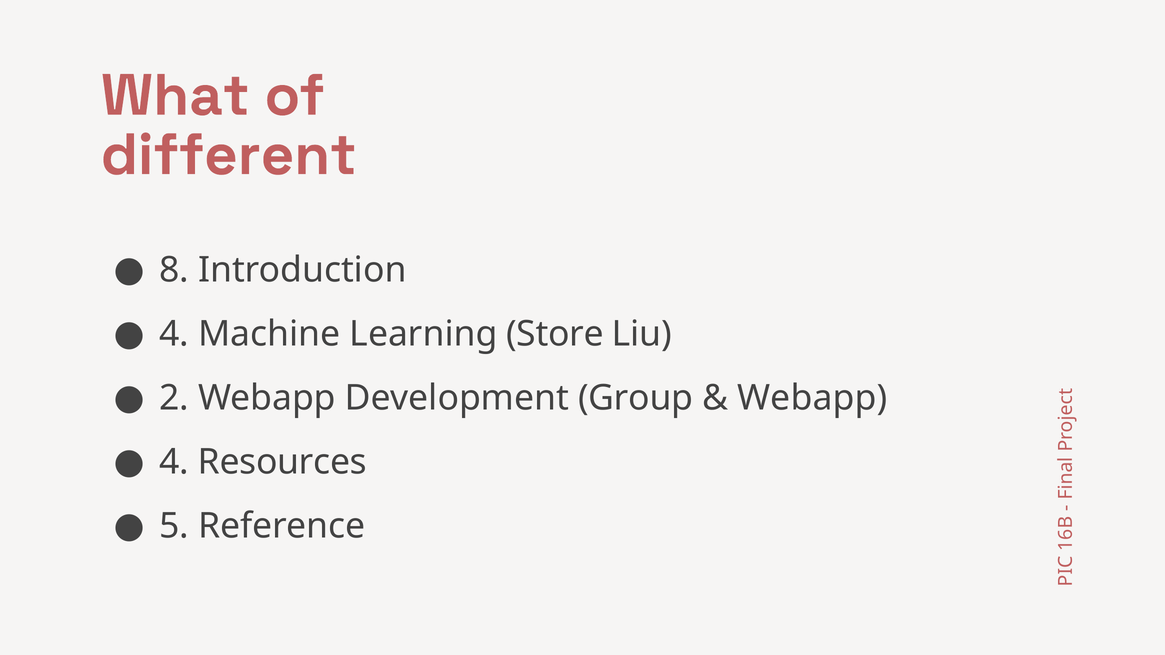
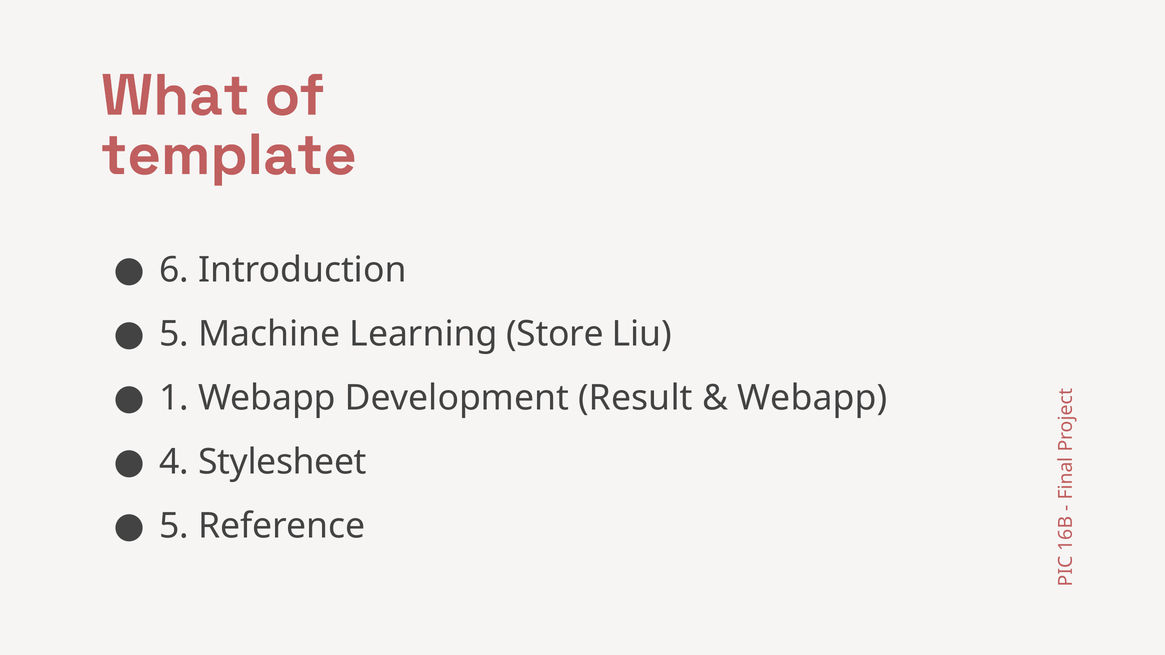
different: different -> template
8 at (174, 270): 8 -> 6
4 at (174, 334): 4 -> 5
2 at (174, 398): 2 -> 1
Group: Group -> Result
Resources: Resources -> Stylesheet
